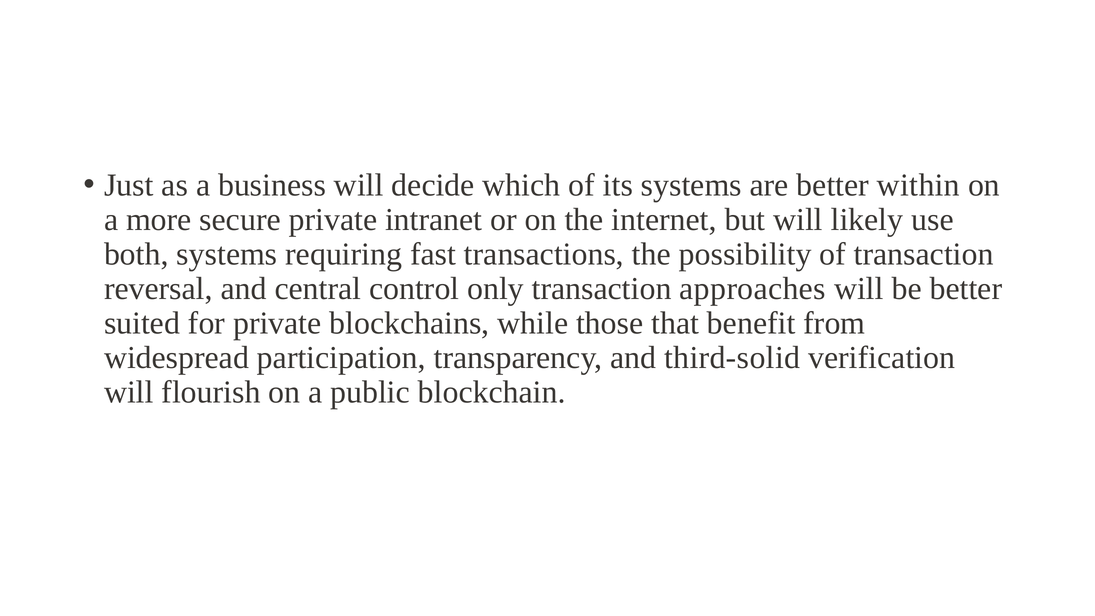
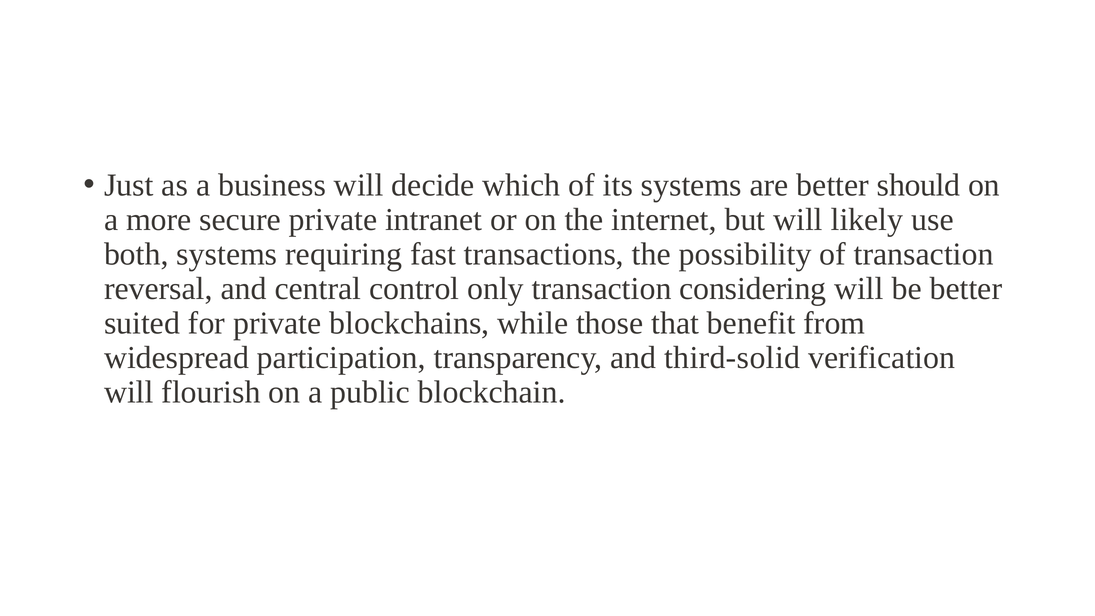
within: within -> should
approaches: approaches -> considering
